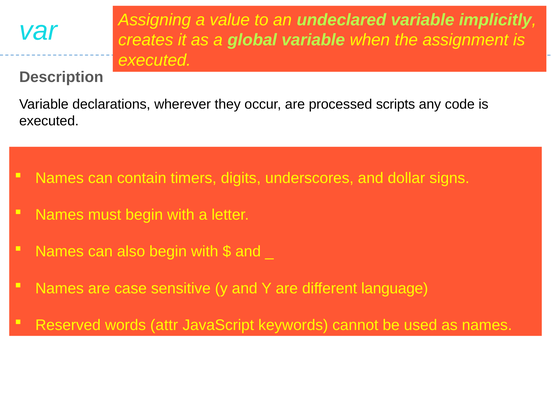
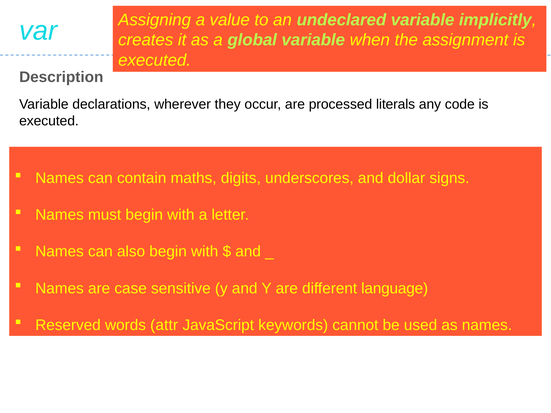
scripts: scripts -> literals
timers: timers -> maths
